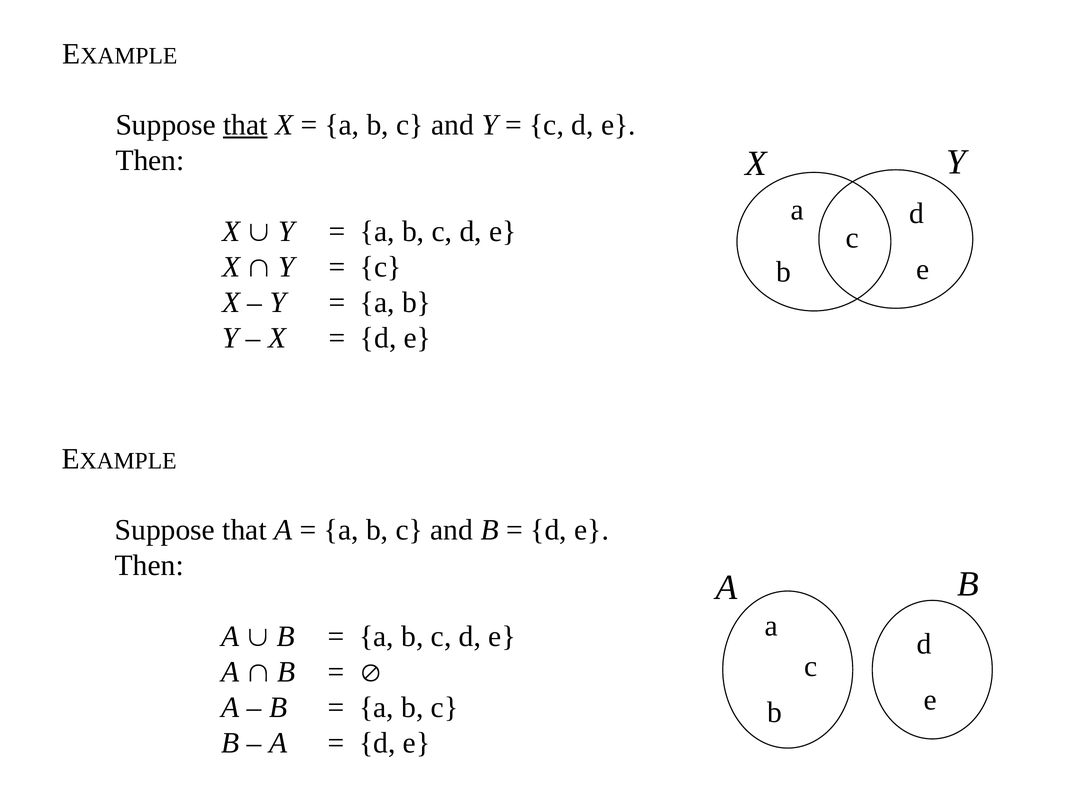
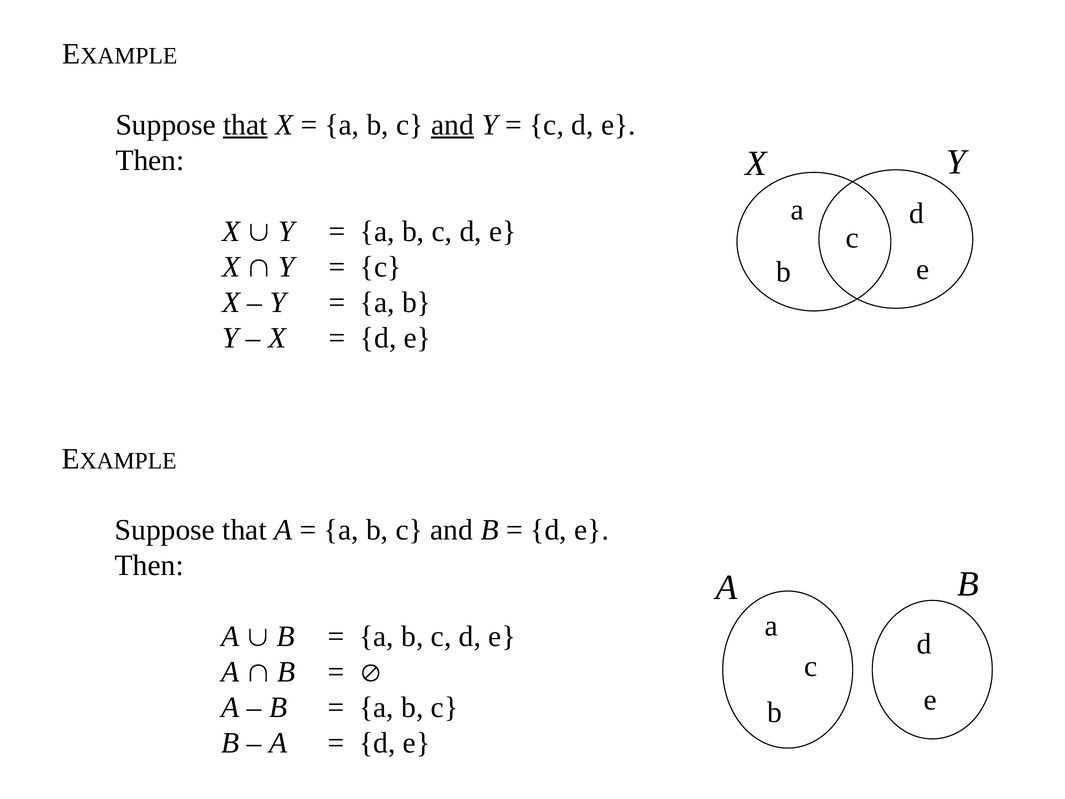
and at (452, 125) underline: none -> present
